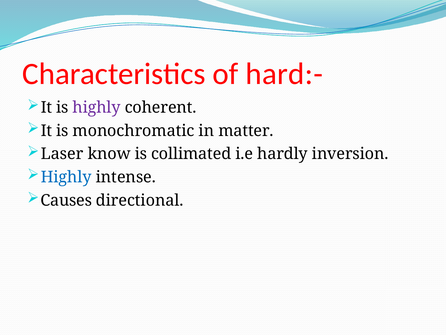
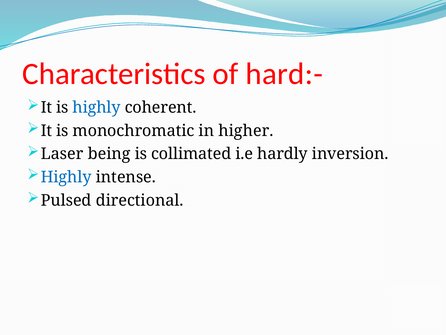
highly at (97, 107) colour: purple -> blue
matter: matter -> higher
know: know -> being
Causes: Causes -> Pulsed
